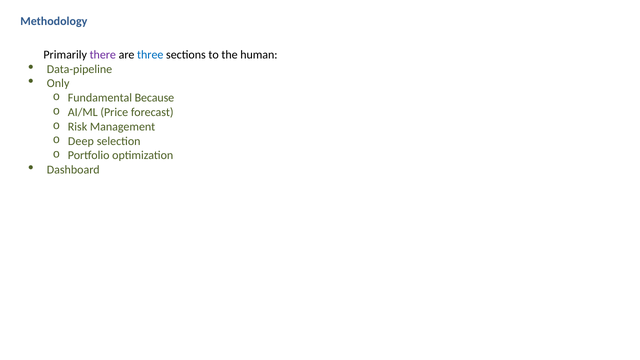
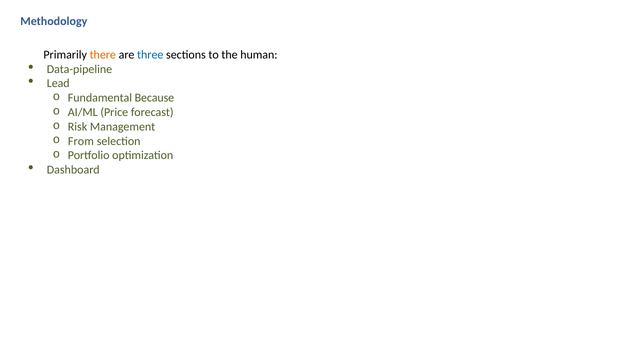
there colour: purple -> orange
Only: Only -> Lead
Deep: Deep -> From
